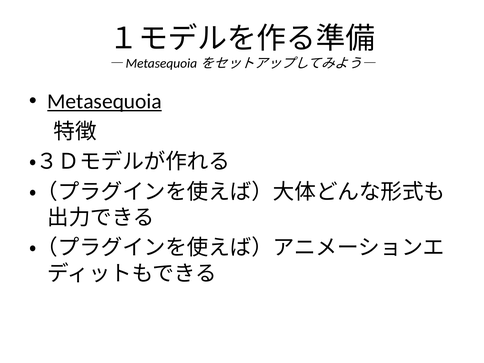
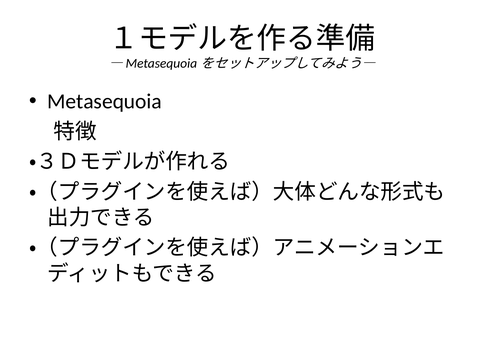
Metasequoia underline: present -> none
